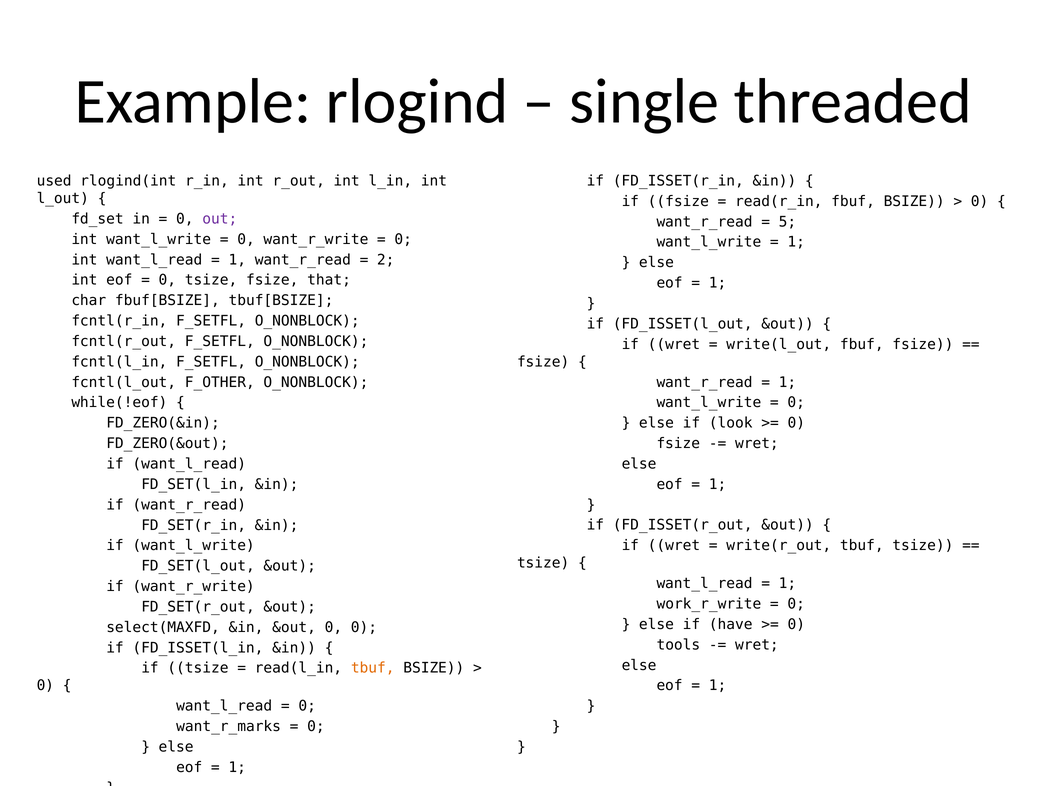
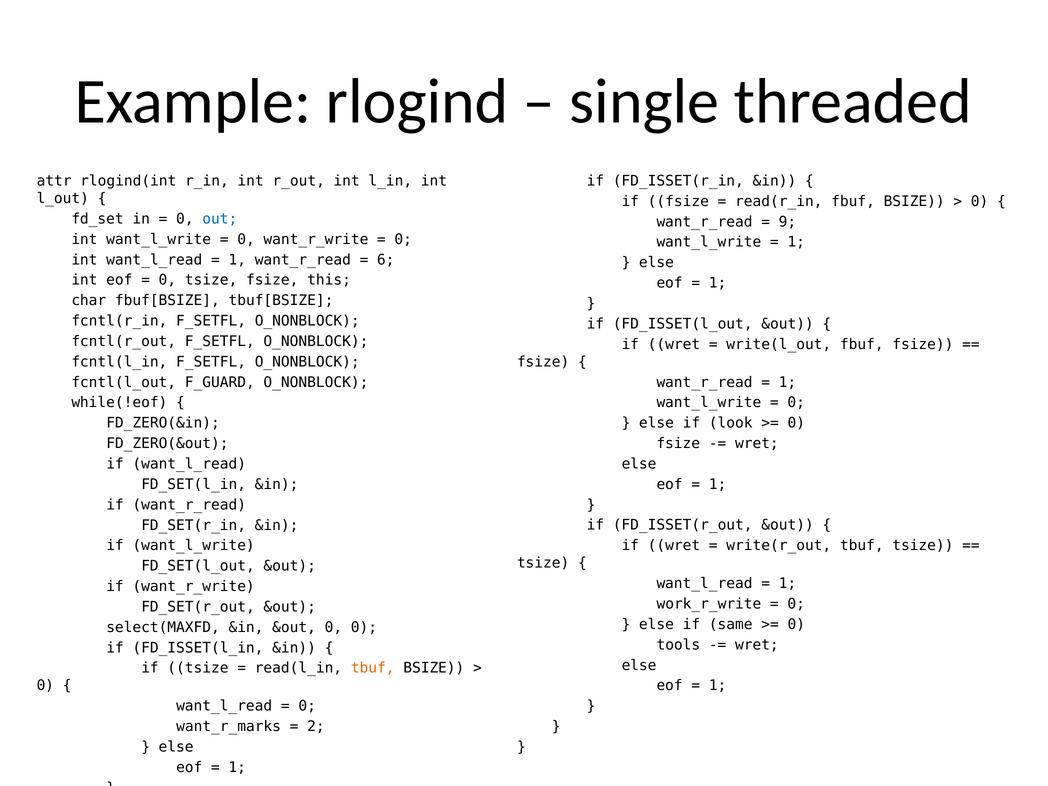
used: used -> attr
out colour: purple -> blue
5: 5 -> 9
2: 2 -> 6
that: that -> this
F_OTHER: F_OTHER -> F_GUARD
have: have -> same
0 at (316, 727): 0 -> 2
